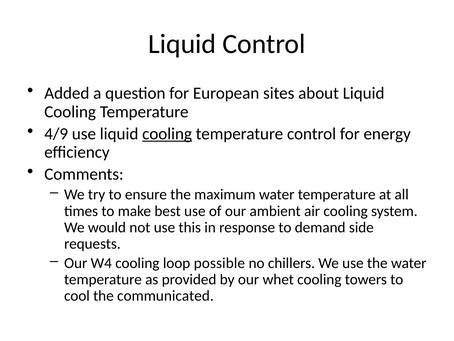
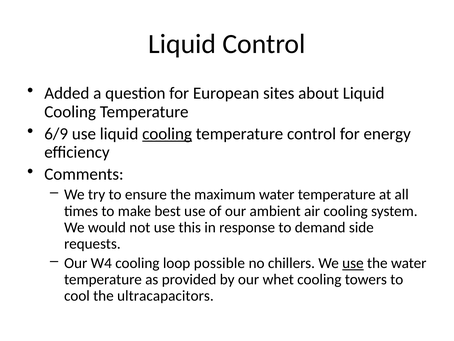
4/9: 4/9 -> 6/9
use at (353, 263) underline: none -> present
communicated: communicated -> ultracapacitors
